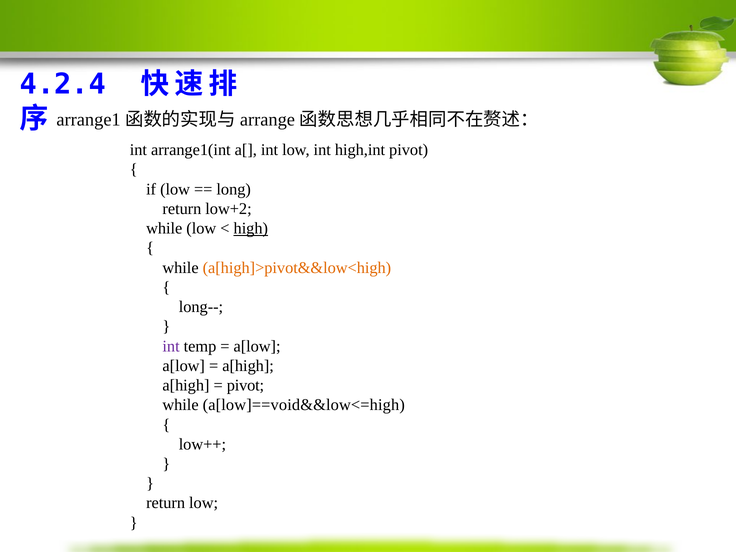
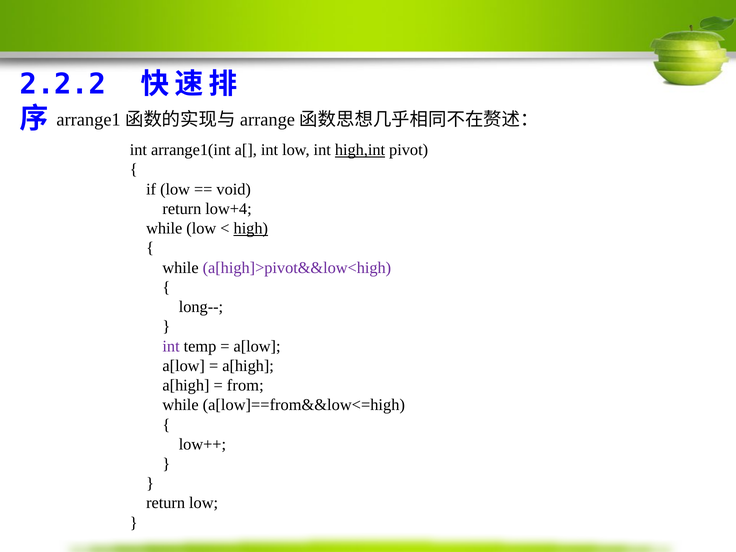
4.2.4: 4.2.4 -> 2.2.2
high,int underline: none -> present
long: long -> void
low+2: low+2 -> low+4
a[high]>pivot&&low<high colour: orange -> purple
pivot at (245, 385): pivot -> from
a[low]==void&&low<=high: a[low]==void&&low<=high -> a[low]==from&&low<=high
